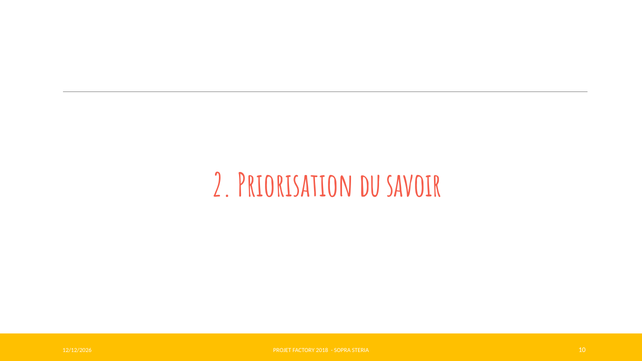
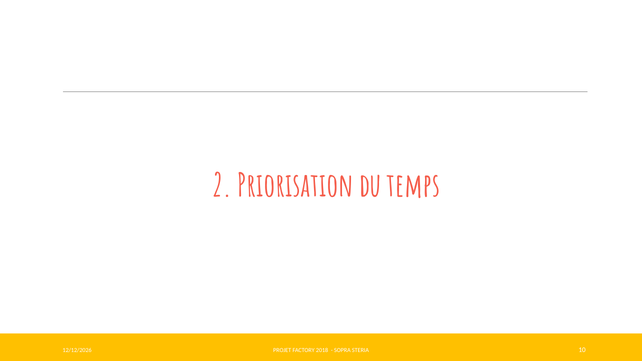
savoir: savoir -> temps
